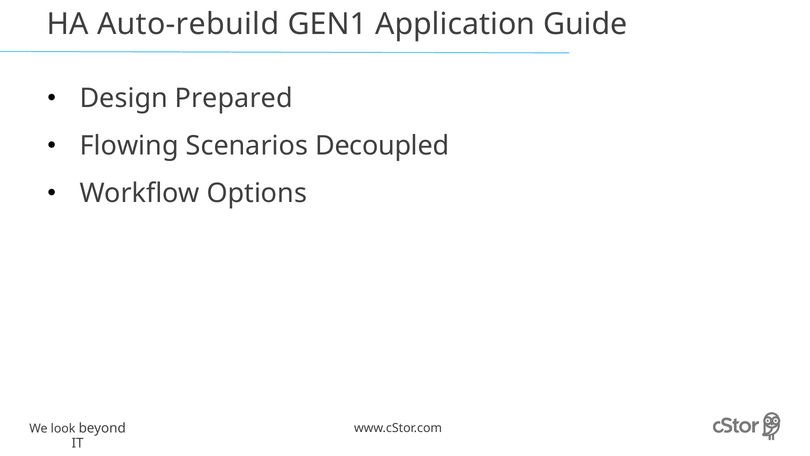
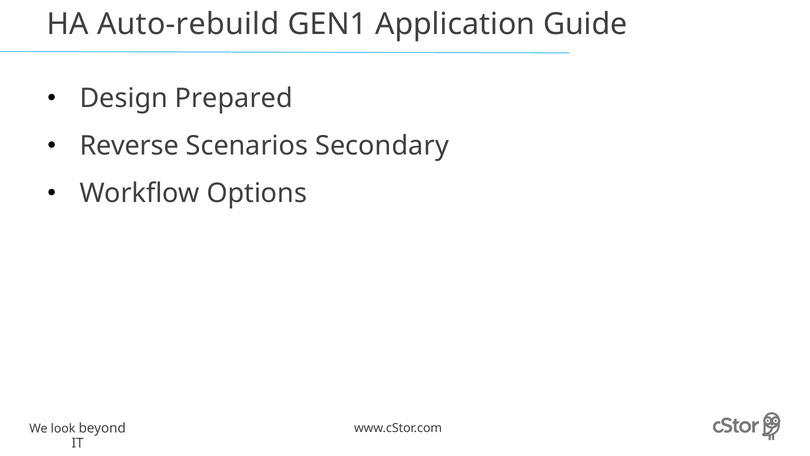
Flowing: Flowing -> Reverse
Decoupled: Decoupled -> Secondary
